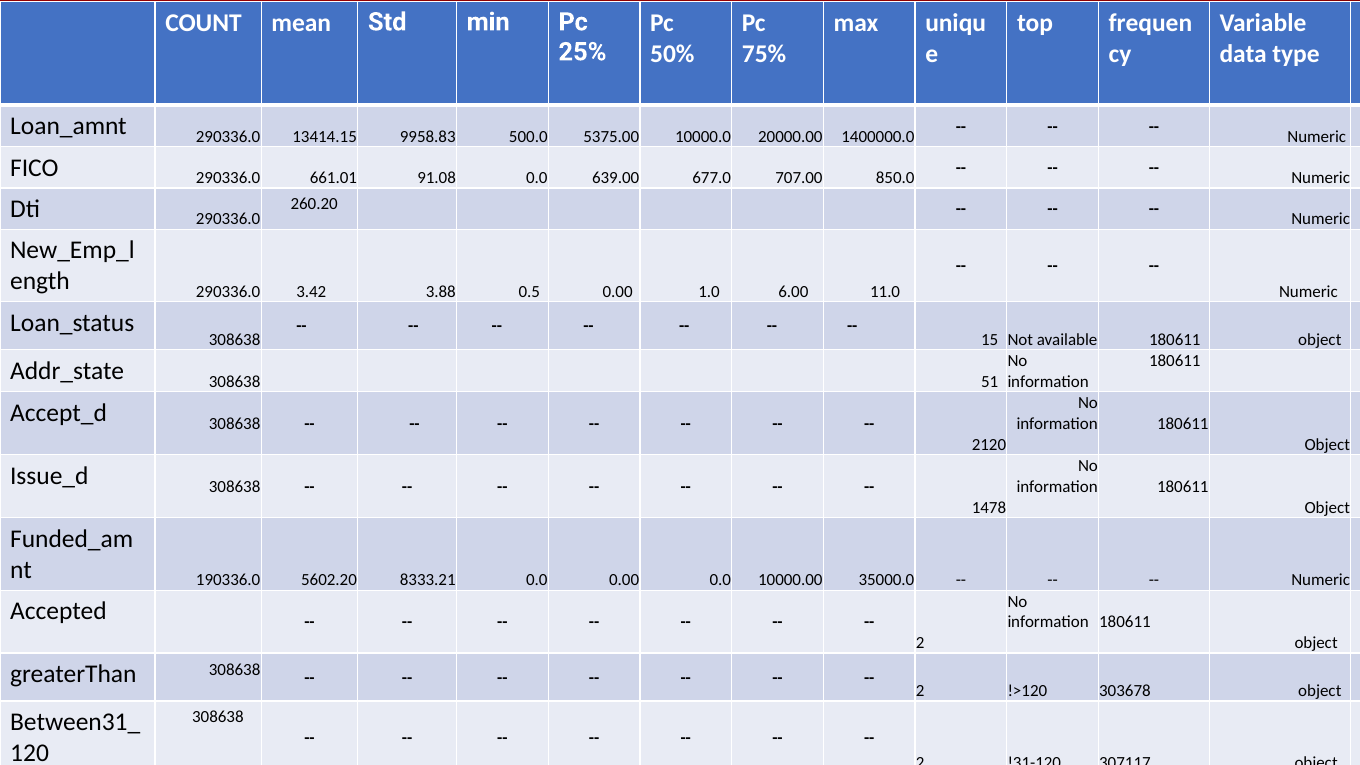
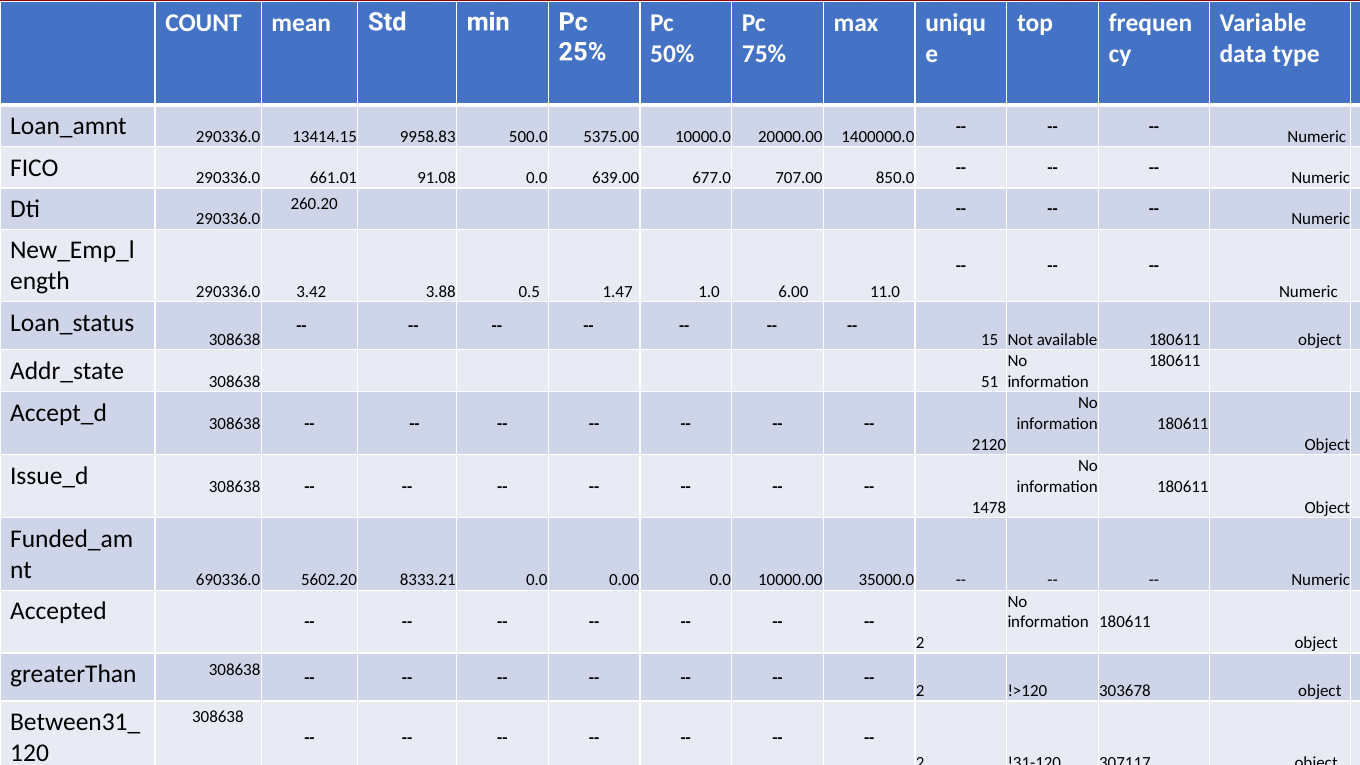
0.5 0.00: 0.00 -> 1.47
190336.0: 190336.0 -> 690336.0
